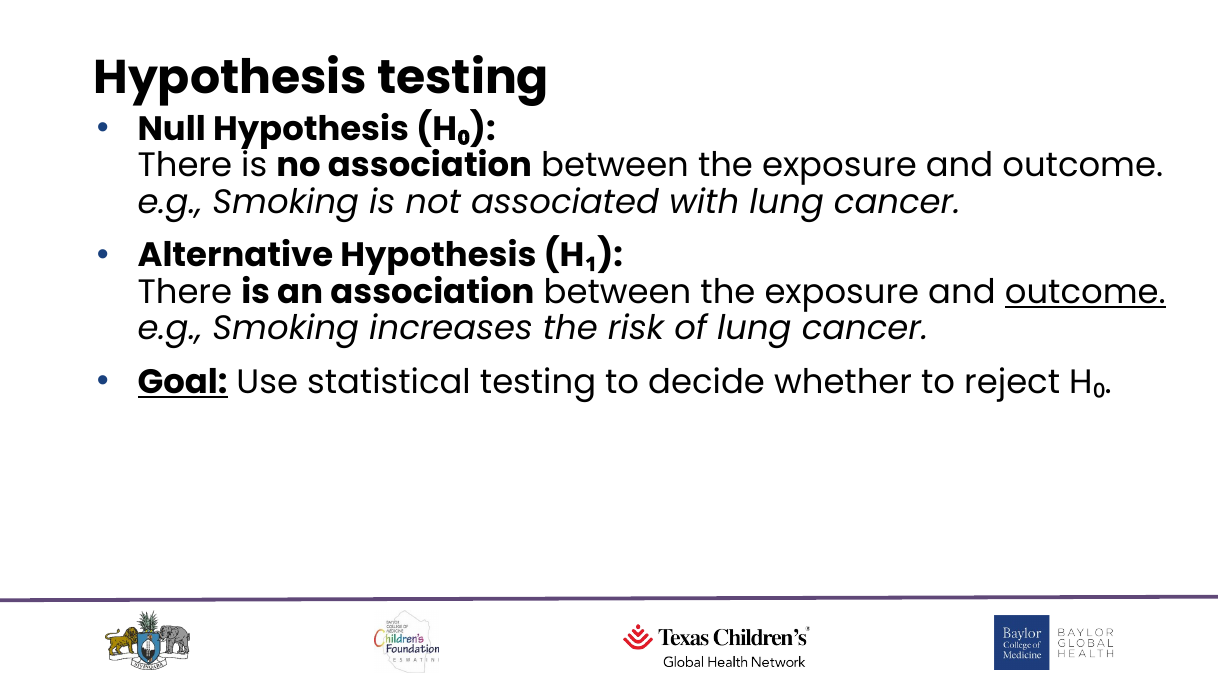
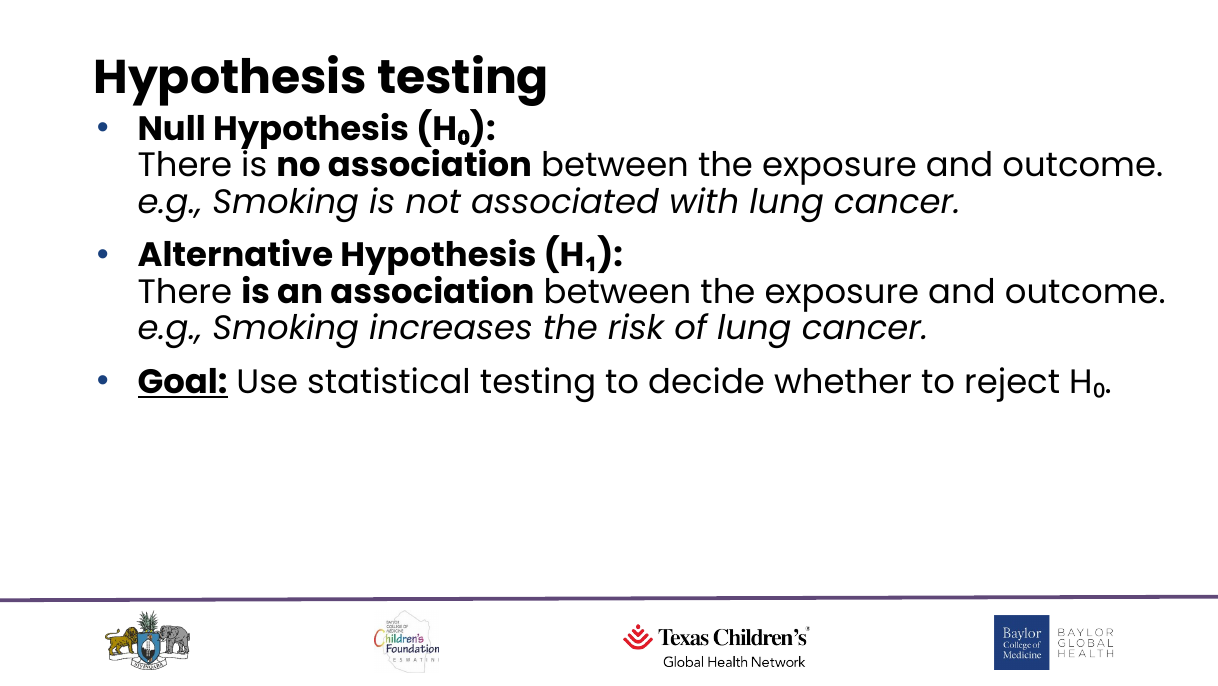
outcome at (1085, 292) underline: present -> none
